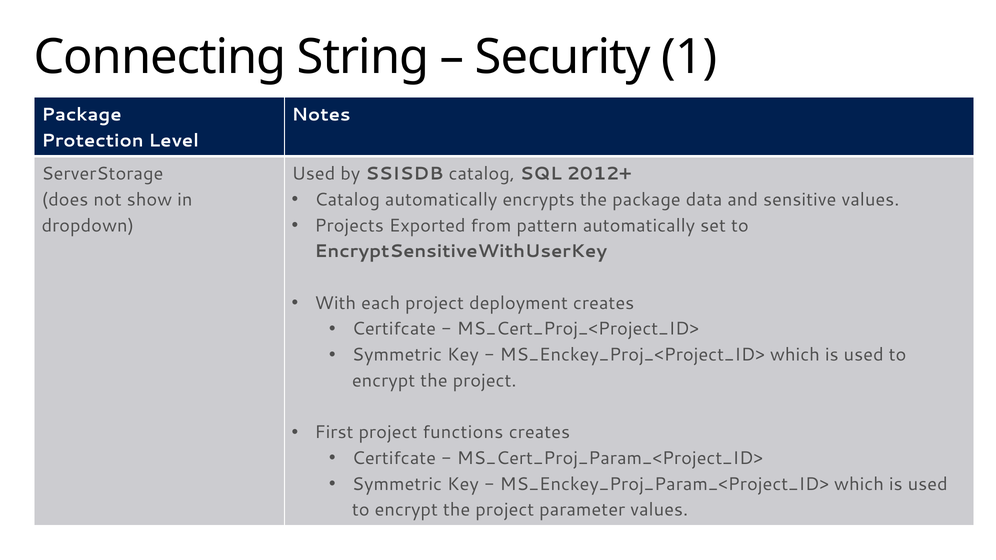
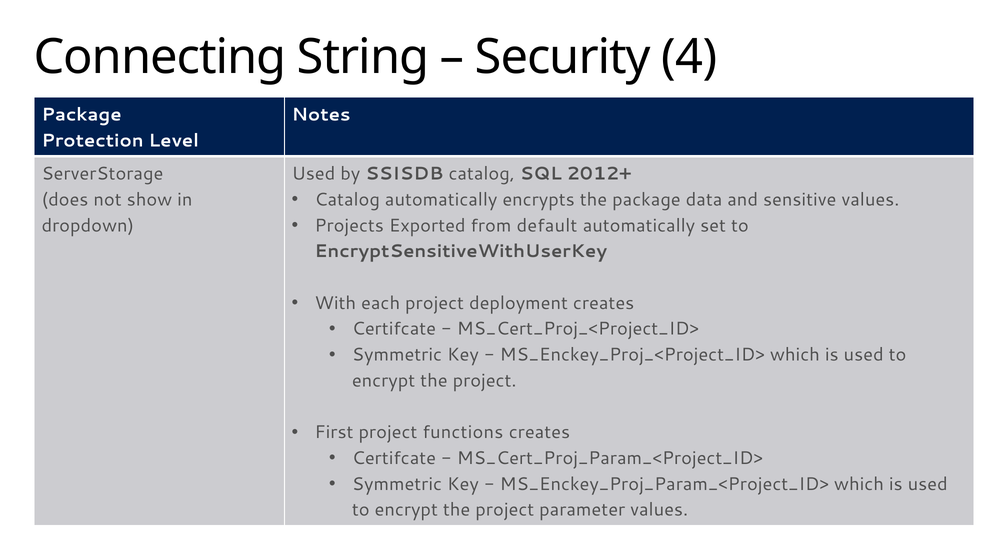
1: 1 -> 4
pattern: pattern -> default
